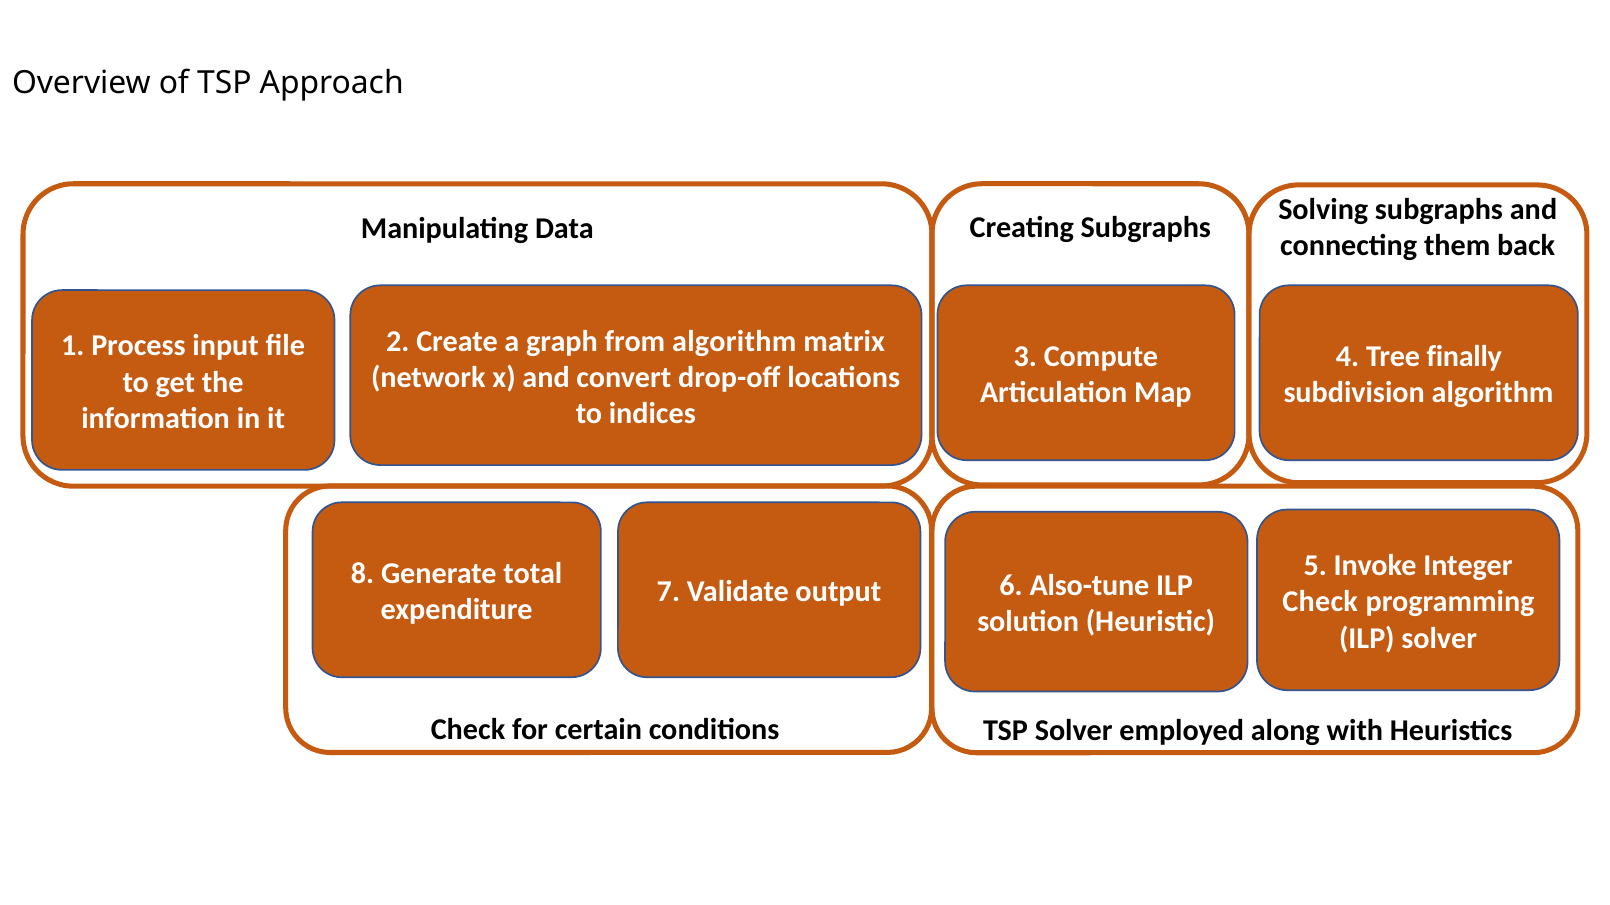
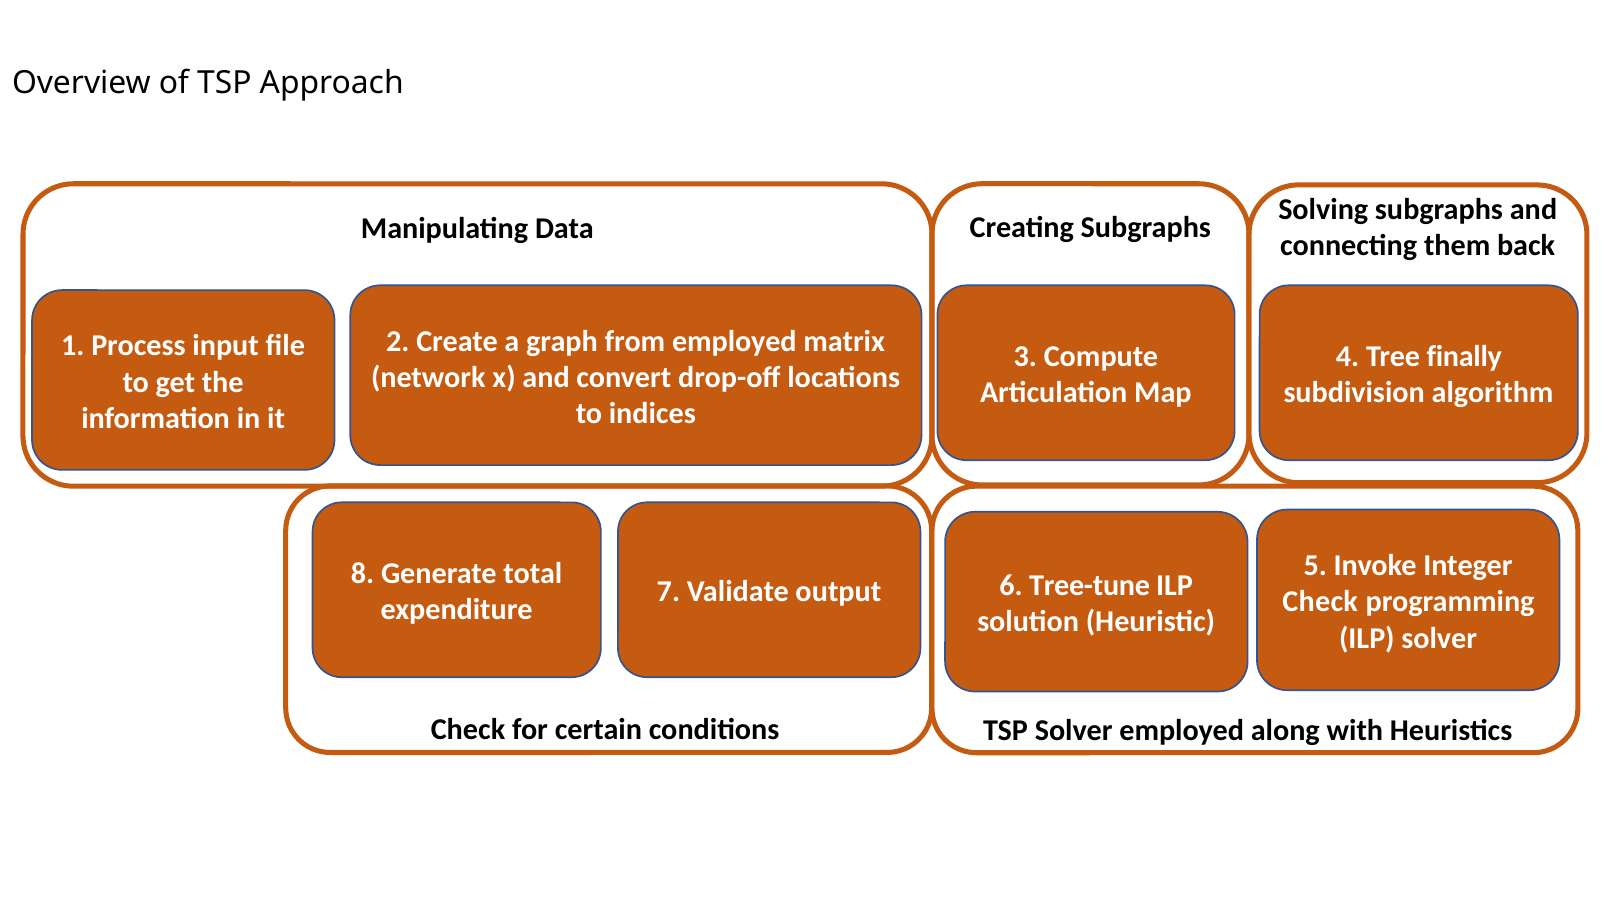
from algorithm: algorithm -> employed
Also-tune: Also-tune -> Tree-tune
